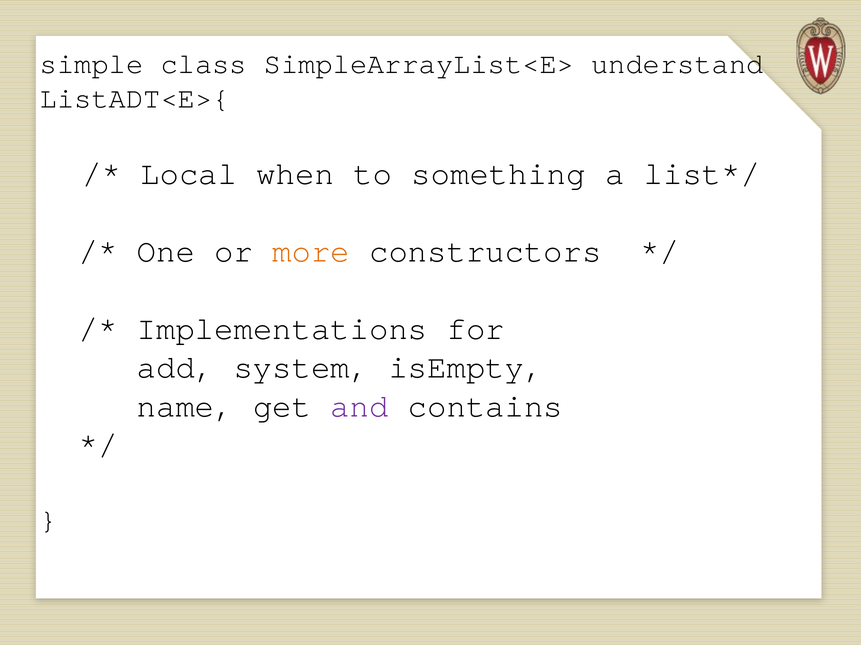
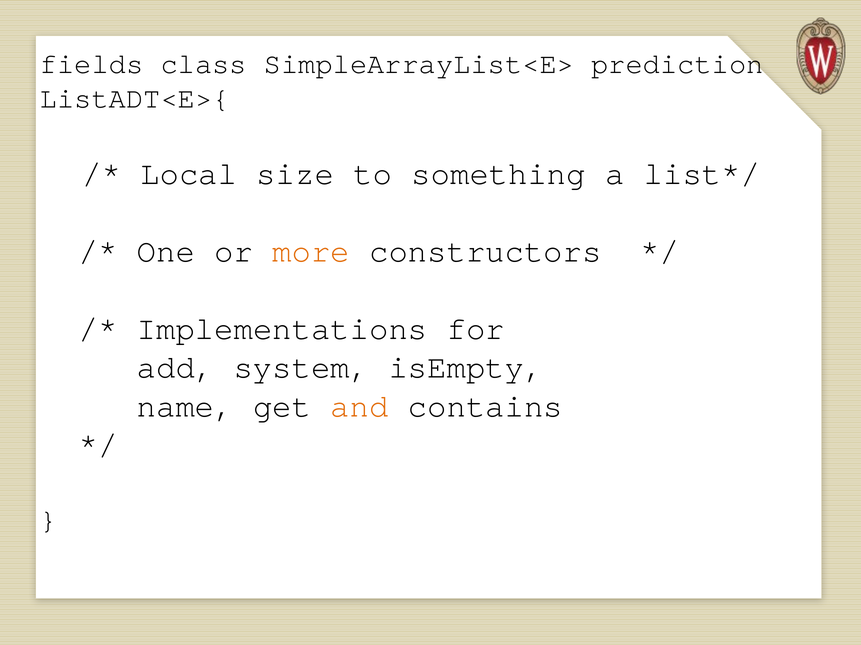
simple: simple -> fields
understand: understand -> prediction
when: when -> size
and colour: purple -> orange
